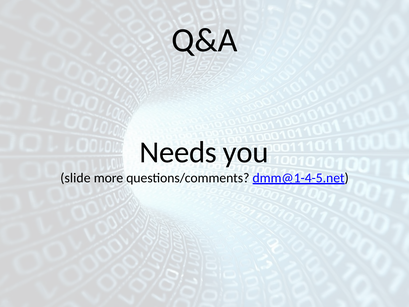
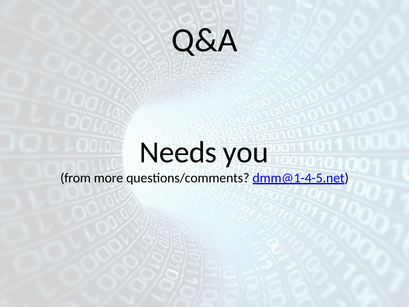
slide: slide -> from
